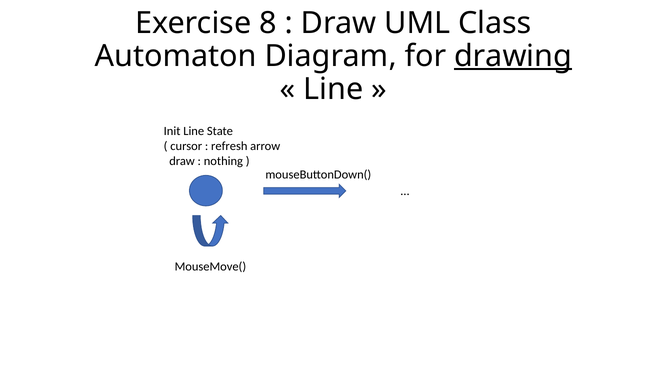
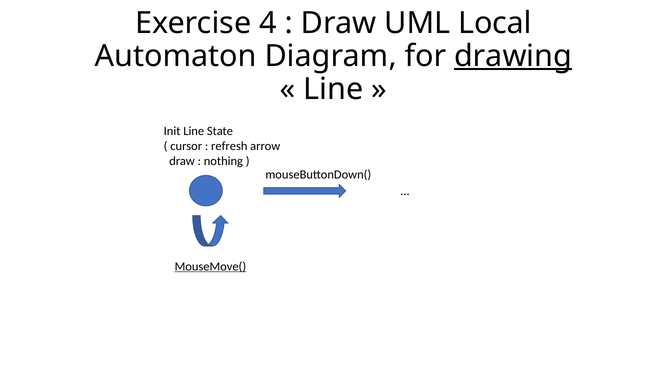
8: 8 -> 4
Class: Class -> Local
MouseMove( underline: none -> present
